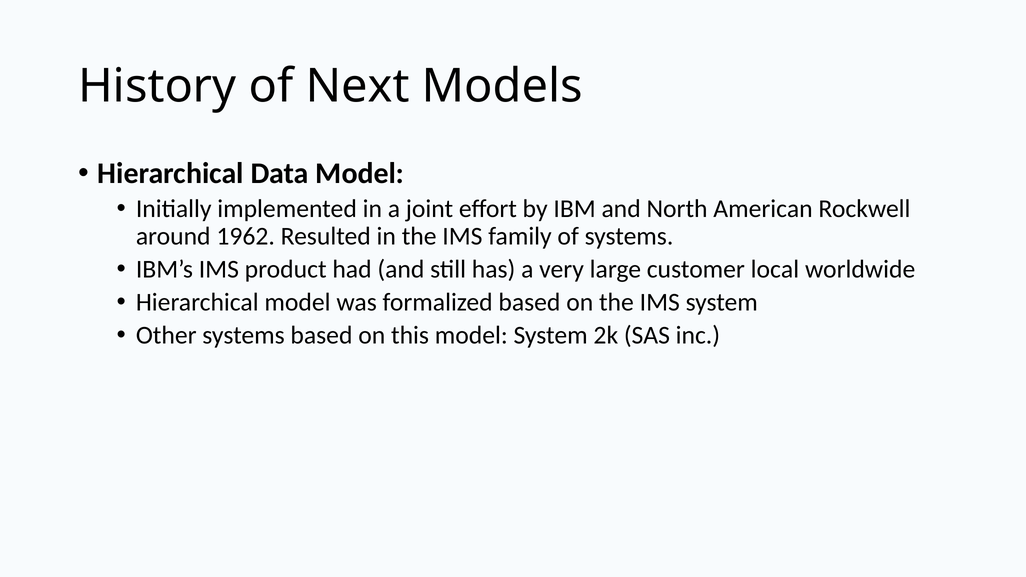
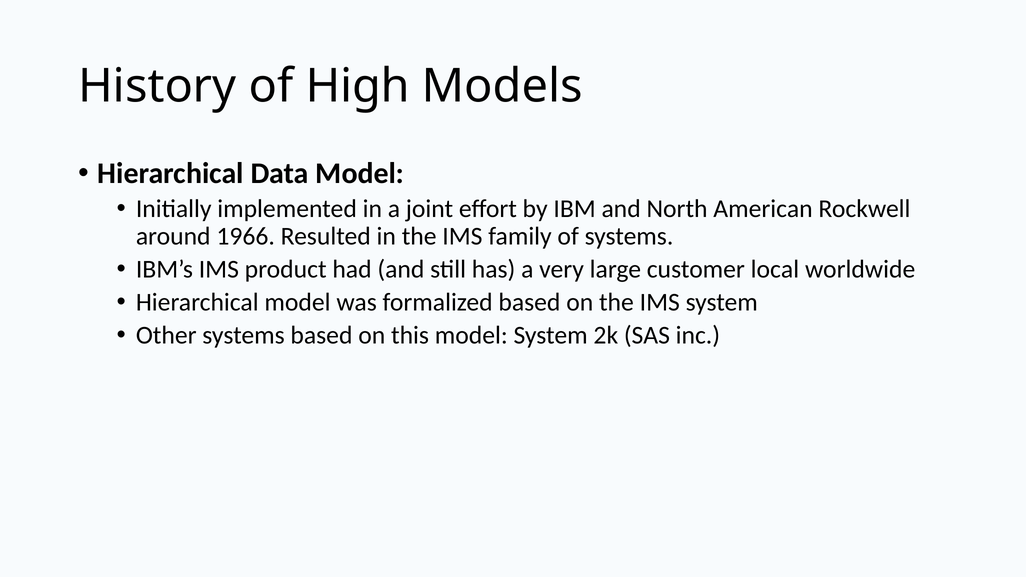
Next: Next -> High
1962: 1962 -> 1966
